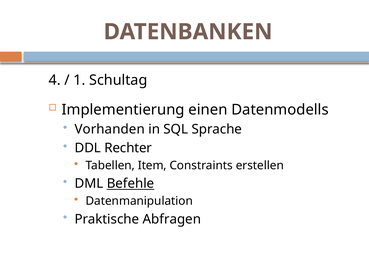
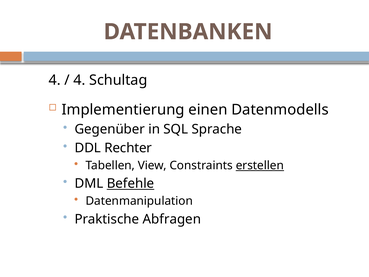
1 at (79, 80): 1 -> 4
Vorhanden: Vorhanden -> Gegenüber
Item: Item -> View
erstellen underline: none -> present
